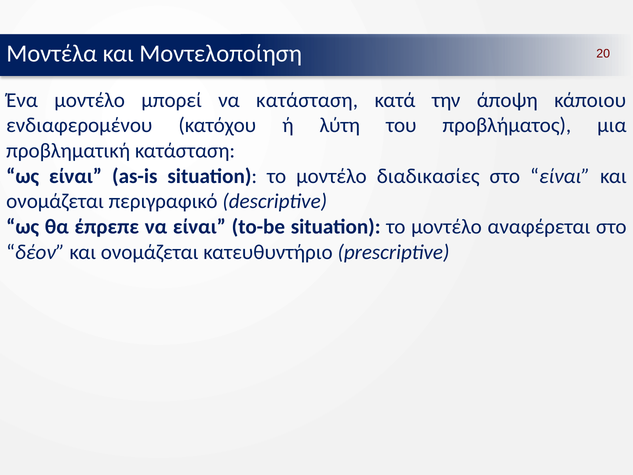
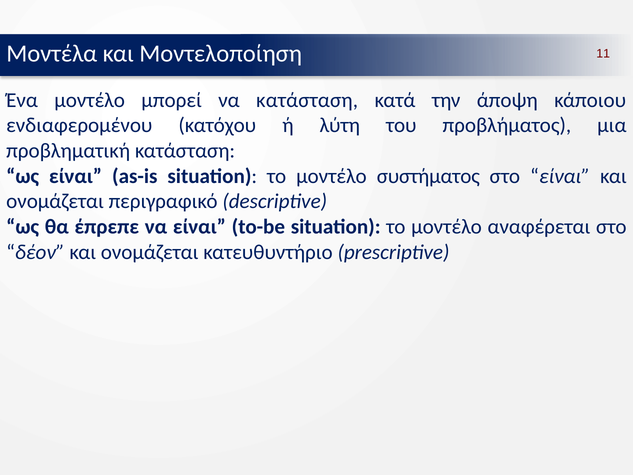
20: 20 -> 11
διαδικασίες: διαδικασίες -> συστήματος
